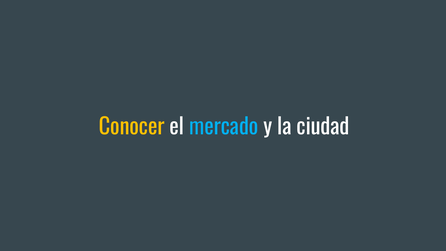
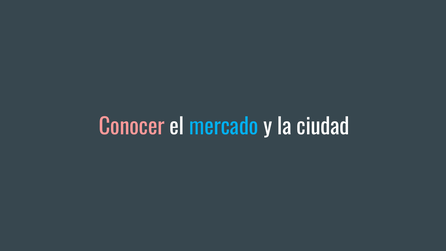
Conocer colour: yellow -> pink
